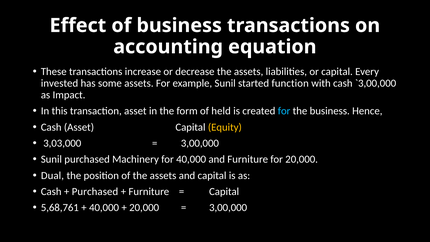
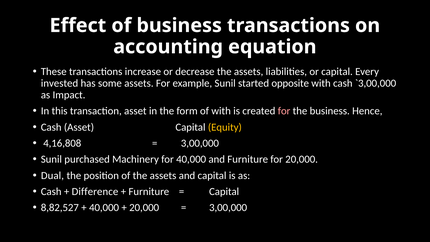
function: function -> opposite
of held: held -> with
for at (284, 111) colour: light blue -> pink
3,03,000: 3,03,000 -> 4,16,808
Purchased at (95, 191): Purchased -> Difference
5,68,761: 5,68,761 -> 8,82,527
